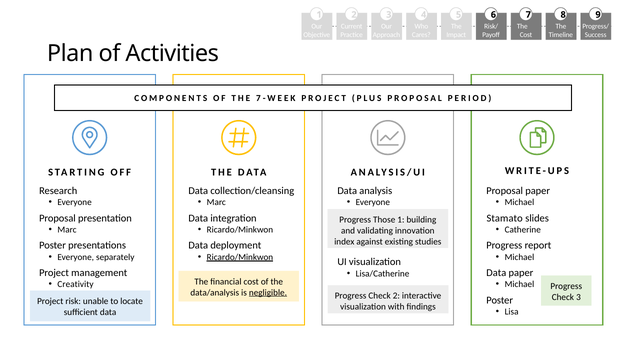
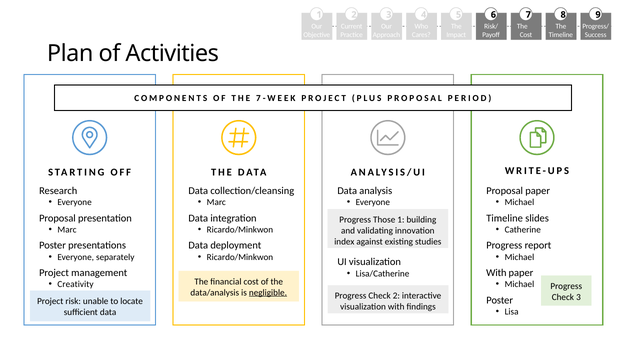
Stamato at (505, 218): Stamato -> Timeline
Ricardo/Minkwon at (240, 257) underline: present -> none
Data at (496, 273): Data -> With
